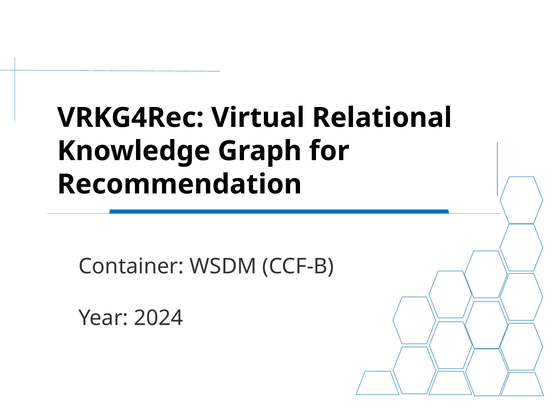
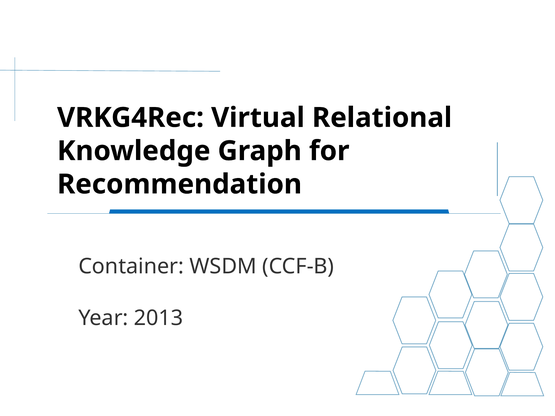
2024: 2024 -> 2013
